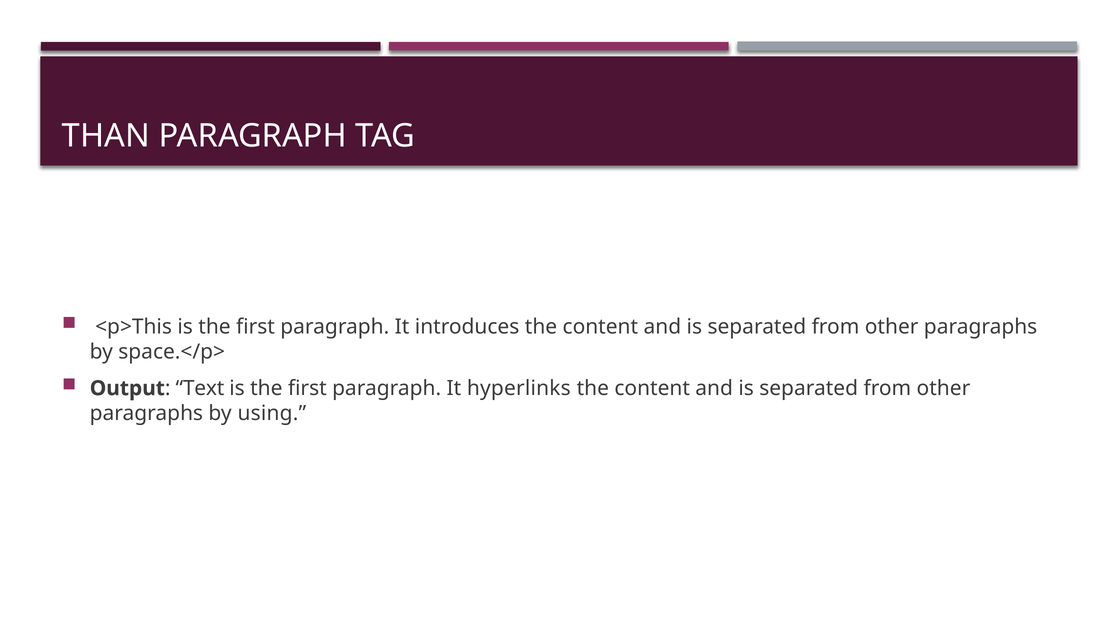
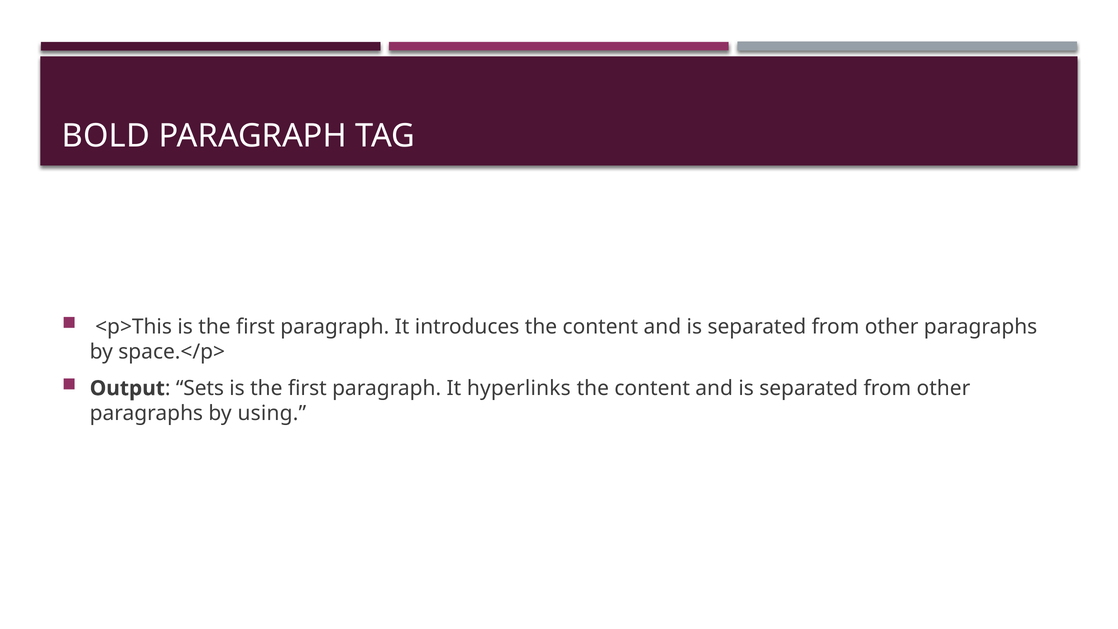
THAN: THAN -> BOLD
Text: Text -> Sets
